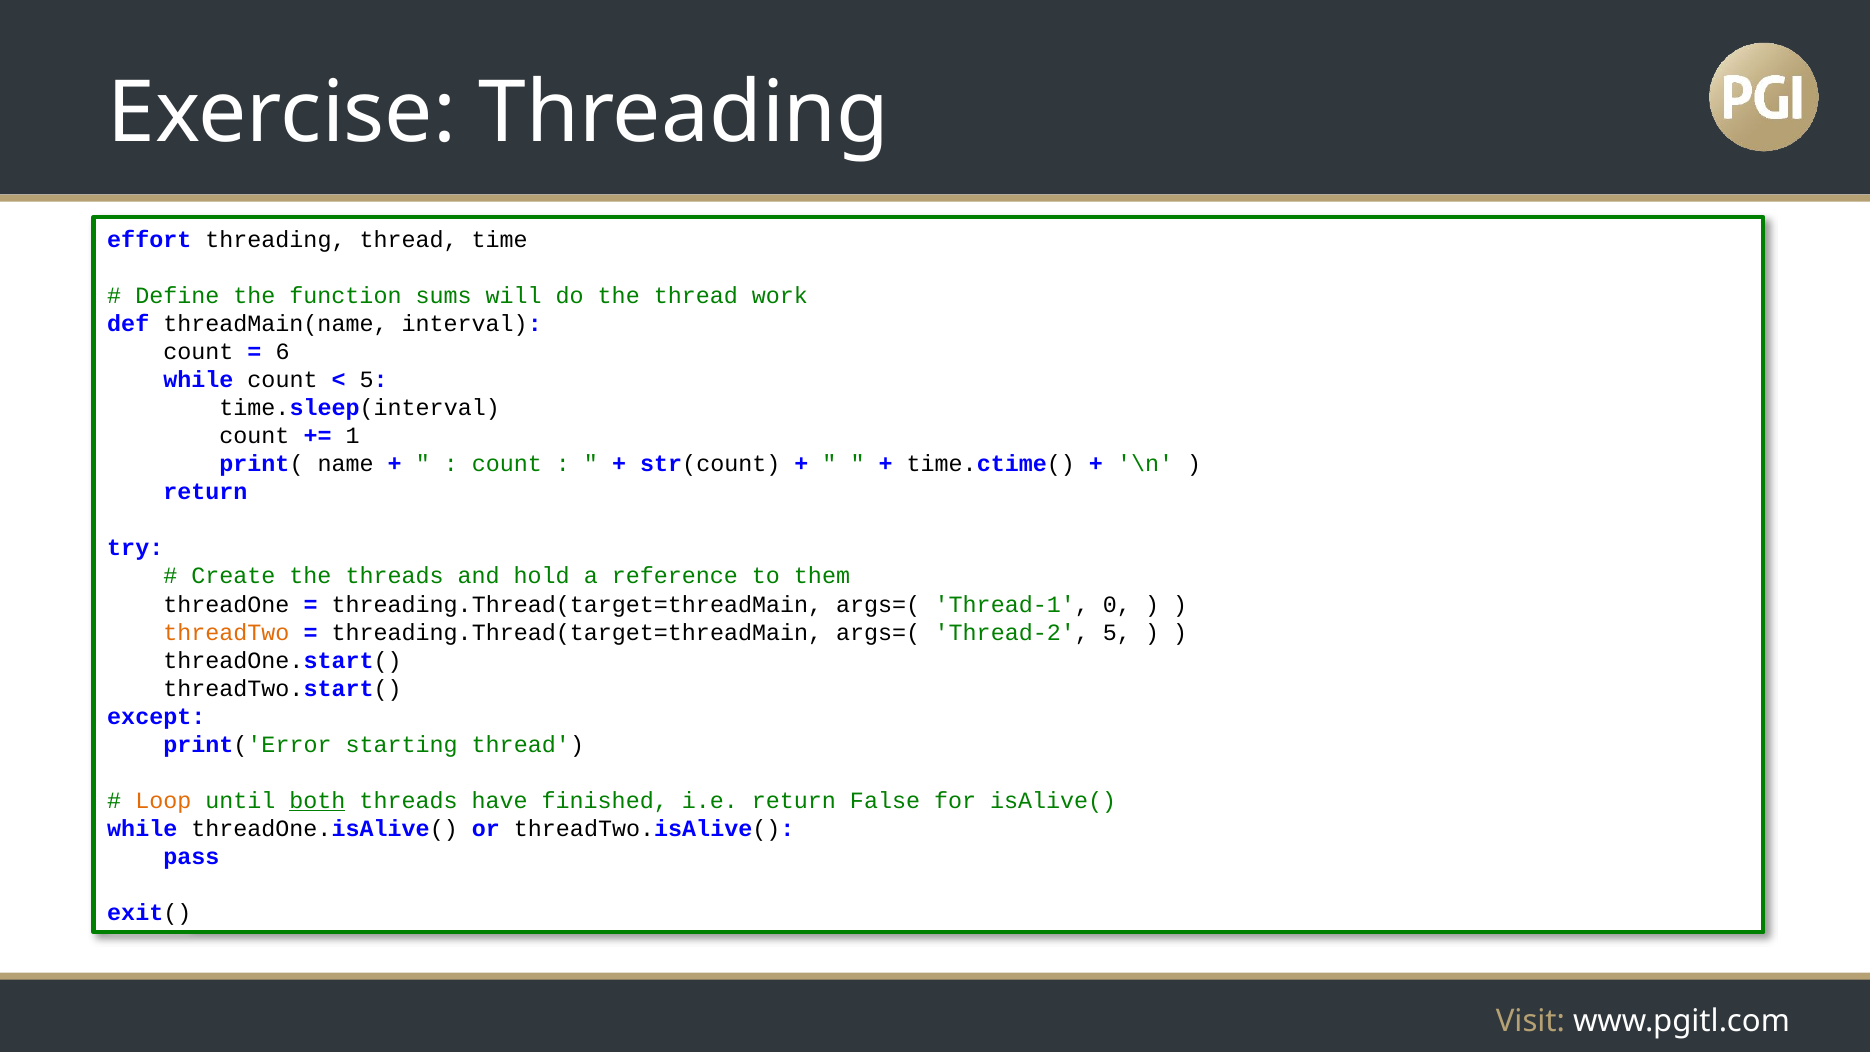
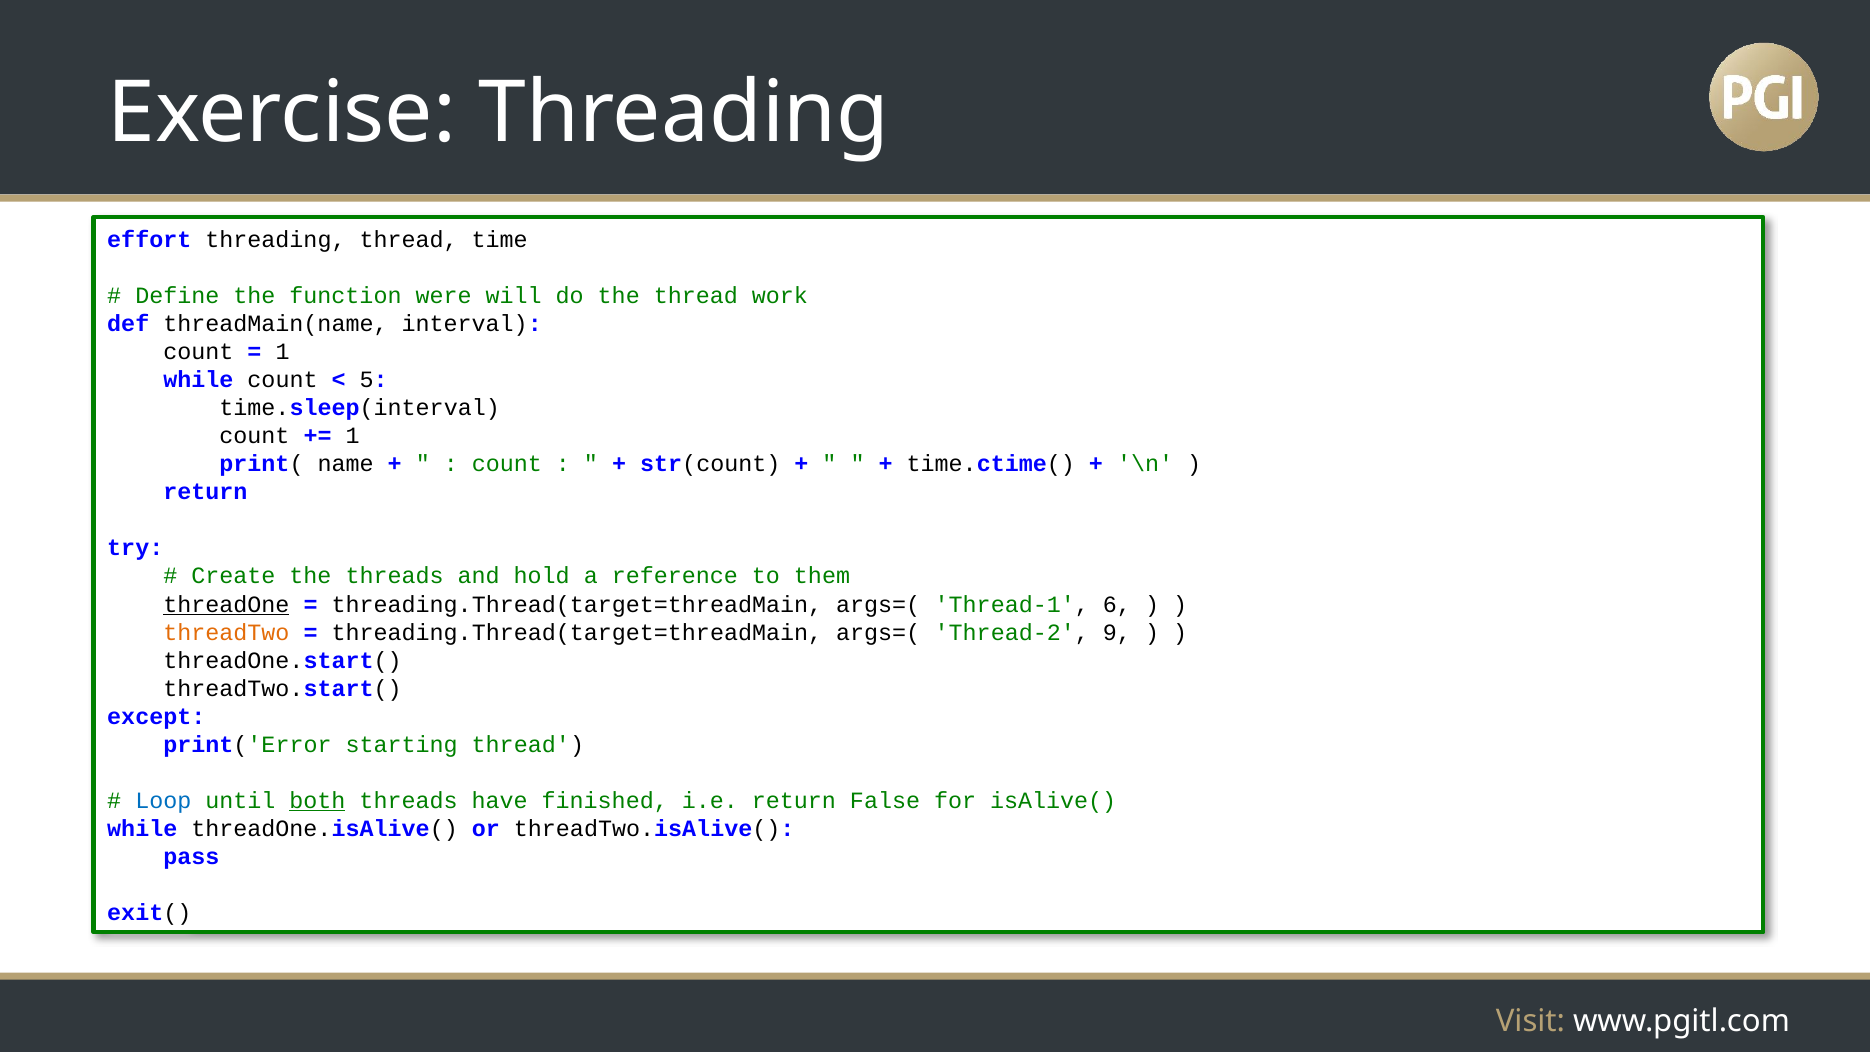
sums: sums -> were
6 at (283, 352): 6 -> 1
threadOne underline: none -> present
0: 0 -> 6
Thread-2 5: 5 -> 9
Loop colour: orange -> blue
